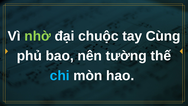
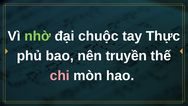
Cùng: Cùng -> Thực
tường: tường -> truyền
chi colour: light blue -> pink
